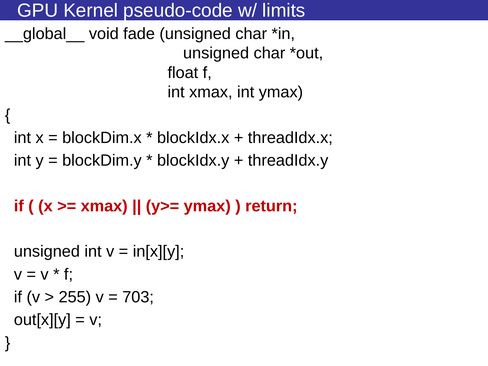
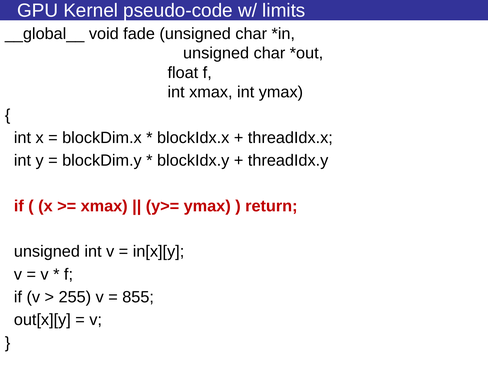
703: 703 -> 855
